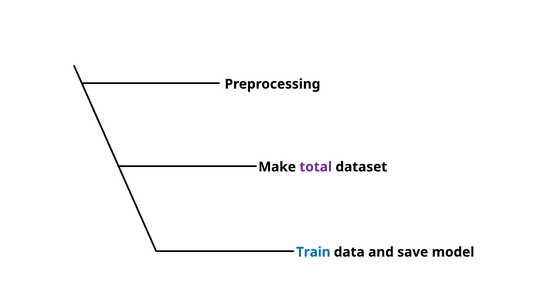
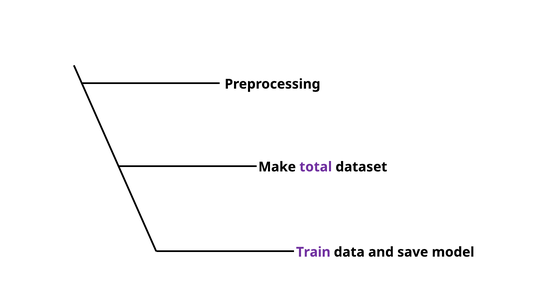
Train colour: blue -> purple
